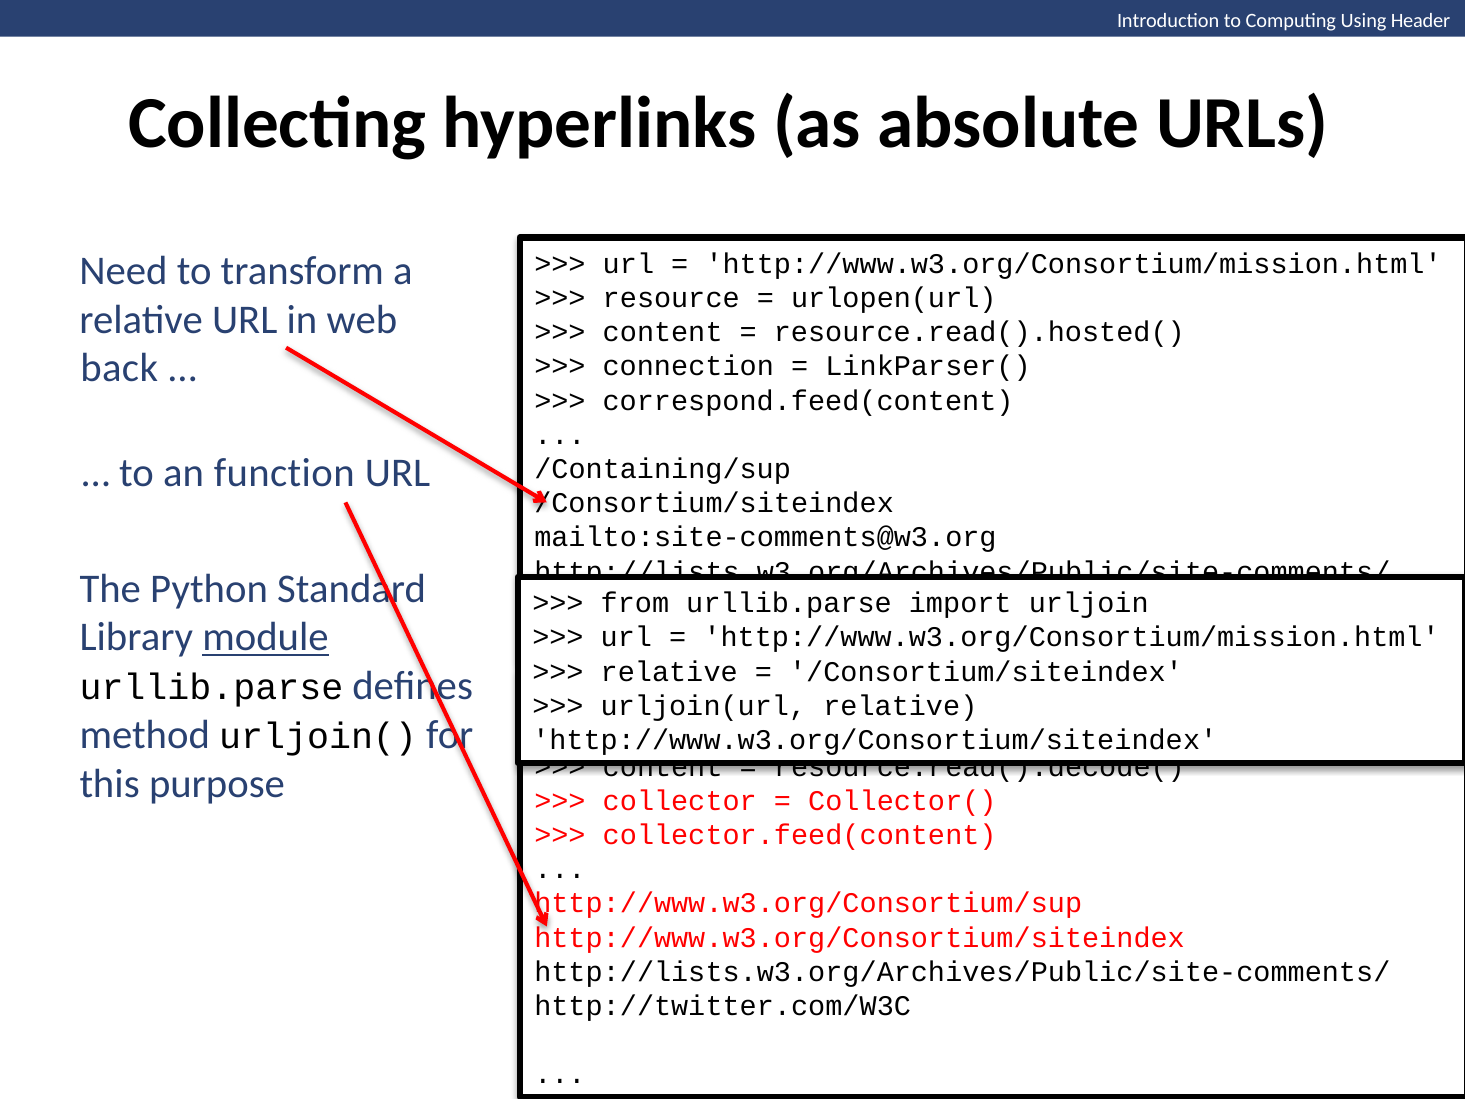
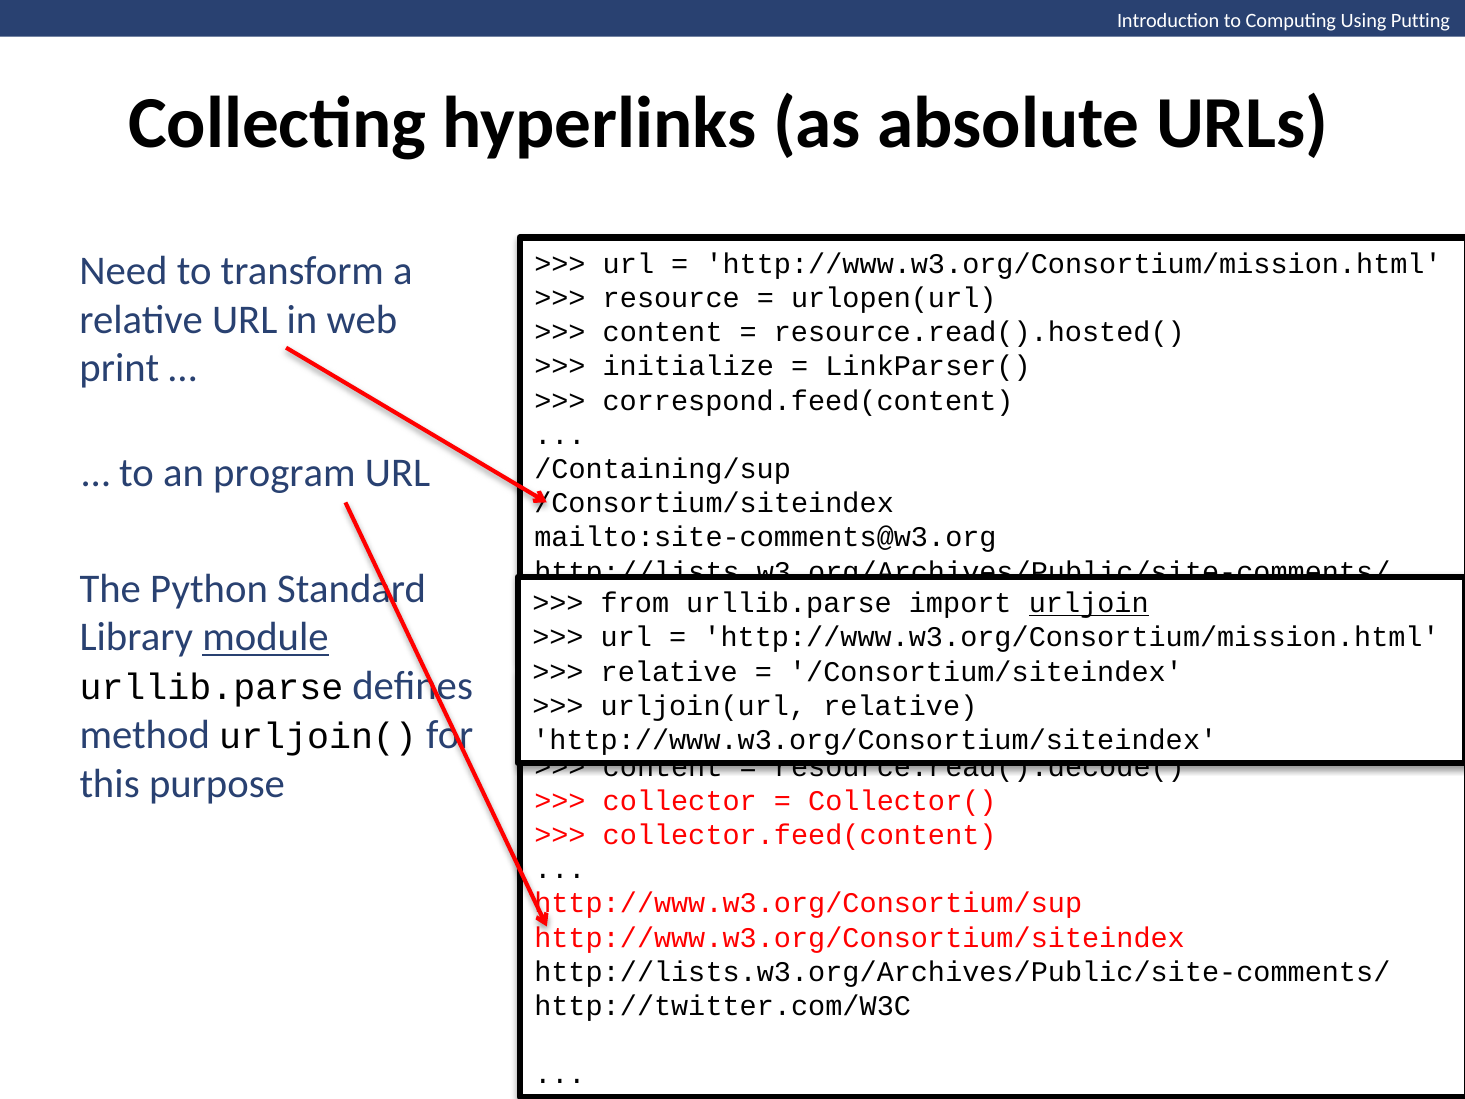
Header: Header -> Putting
back: back -> print
connection: connection -> initialize
function: function -> program
urljoin underline: none -> present
